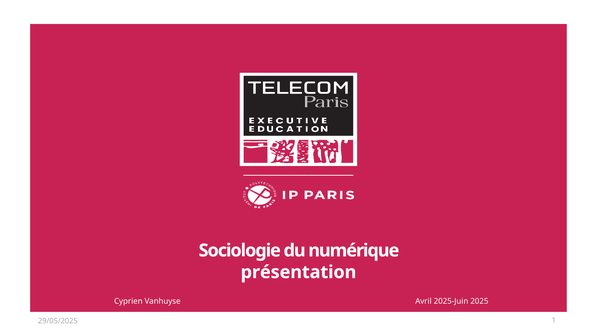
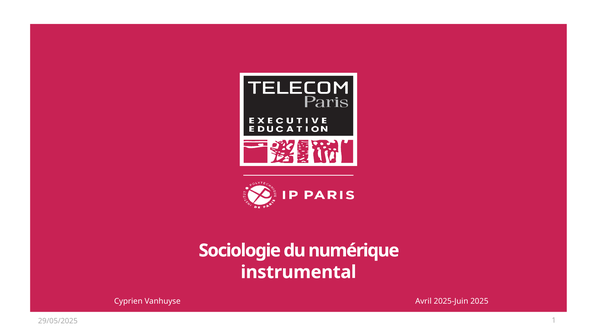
présentation: présentation -> instrumental
